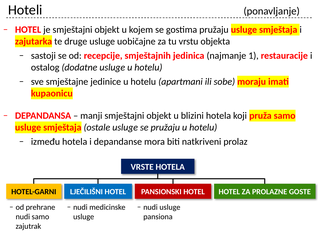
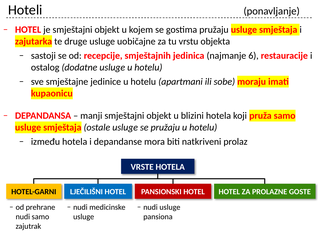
1: 1 -> 6
